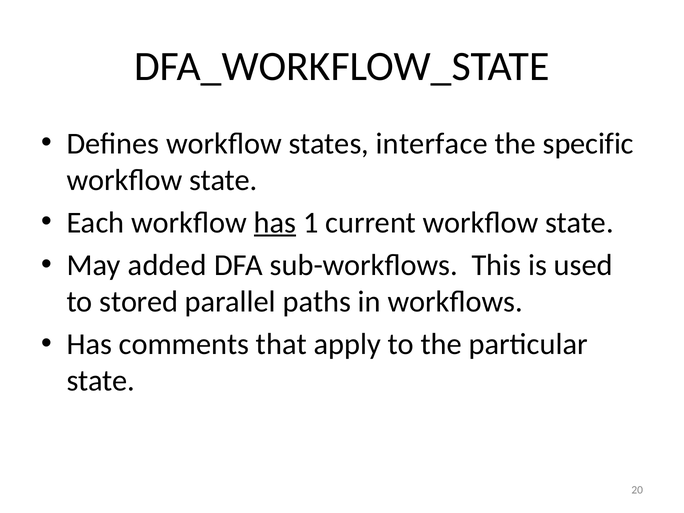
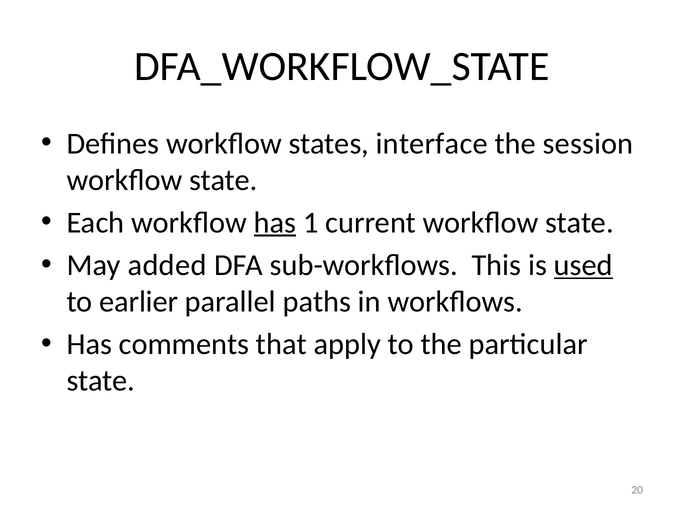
specific: specific -> session
used underline: none -> present
stored: stored -> earlier
